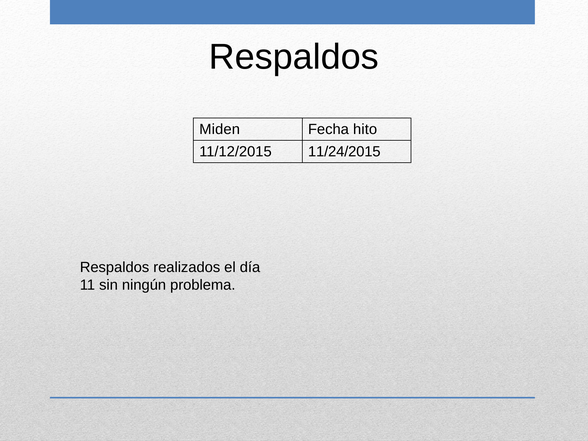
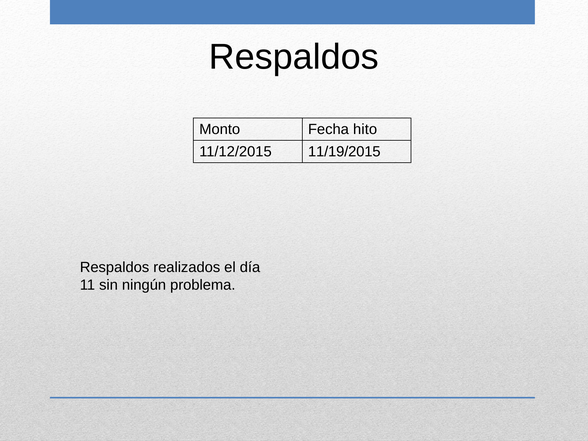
Miden: Miden -> Monto
11/24/2015: 11/24/2015 -> 11/19/2015
